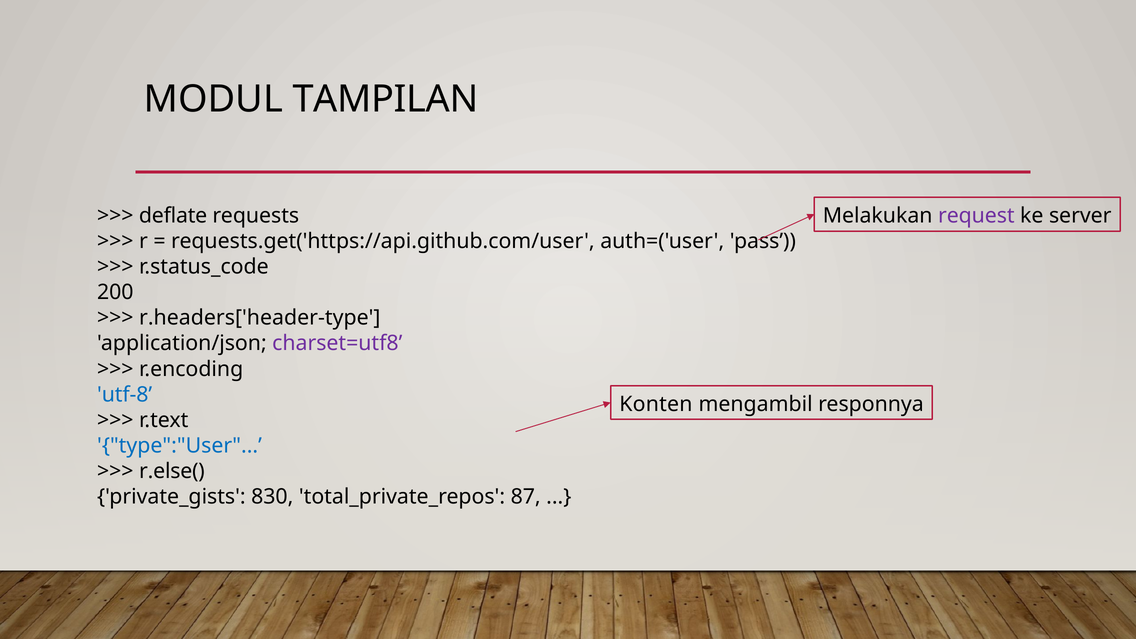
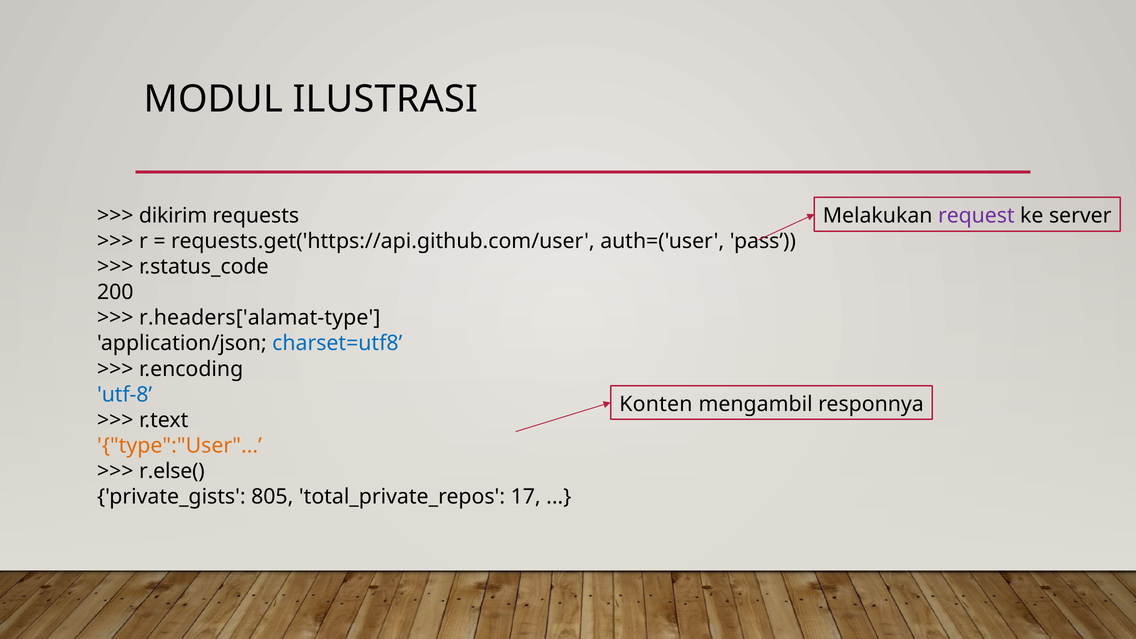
TAMPILAN: TAMPILAN -> ILUSTRASI
deflate: deflate -> dikirim
r.headers['header-type: r.headers['header-type -> r.headers['alamat-type
charset=utf8 colour: purple -> blue
type":"User colour: blue -> orange
830: 830 -> 805
87: 87 -> 17
